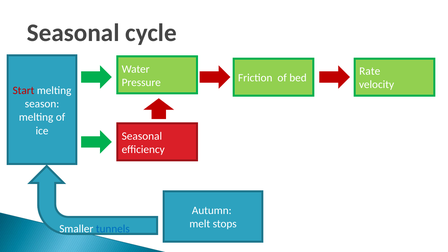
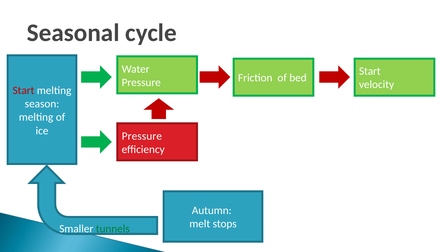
Rate at (370, 71): Rate -> Start
Seasonal at (142, 136): Seasonal -> Pressure
tunnels colour: blue -> green
